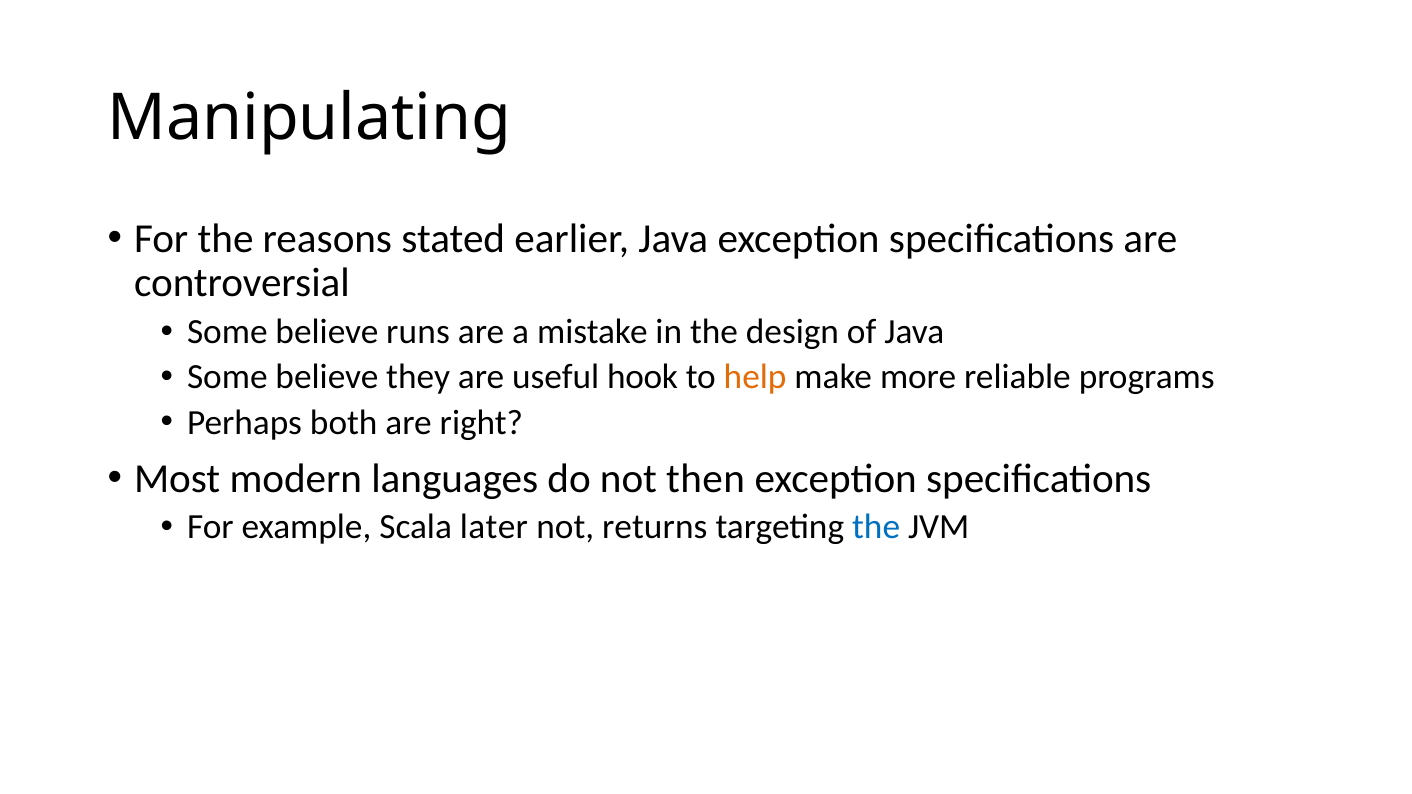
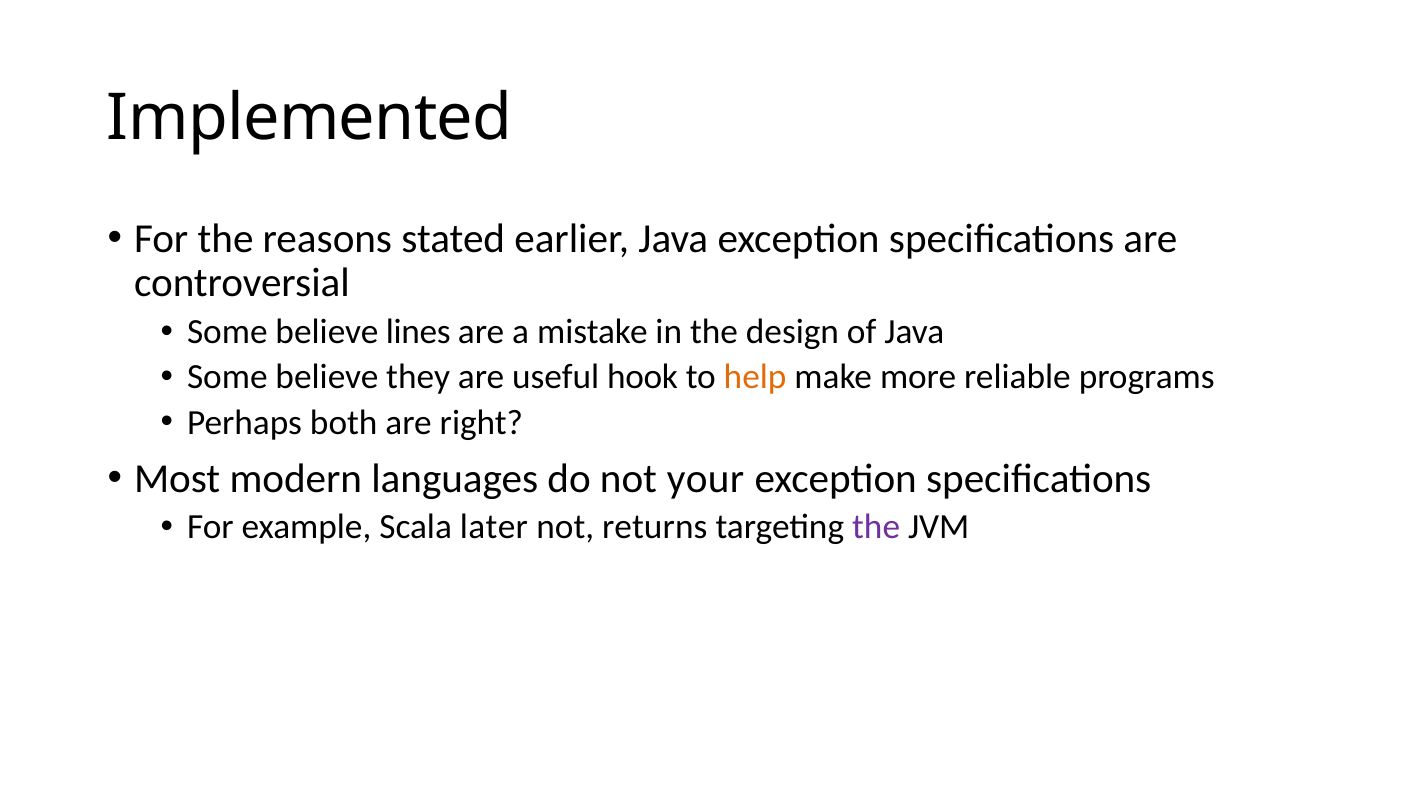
Manipulating: Manipulating -> Implemented
runs: runs -> lines
then: then -> your
the at (876, 527) colour: blue -> purple
